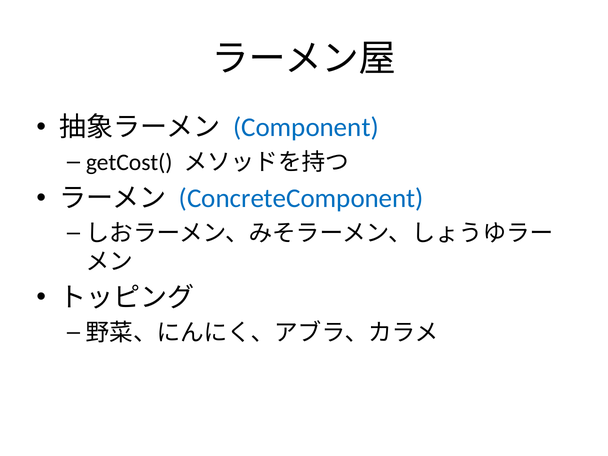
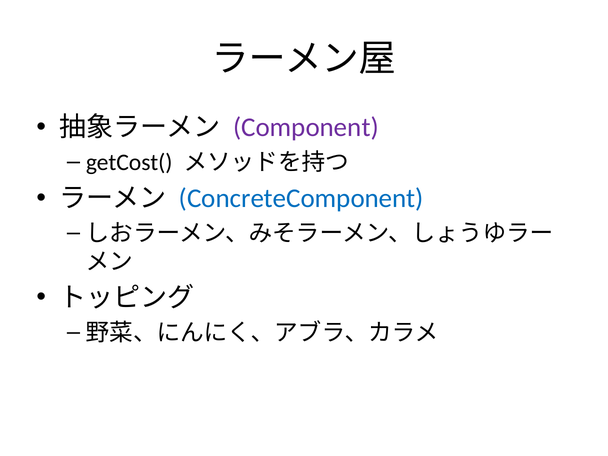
Component colour: blue -> purple
